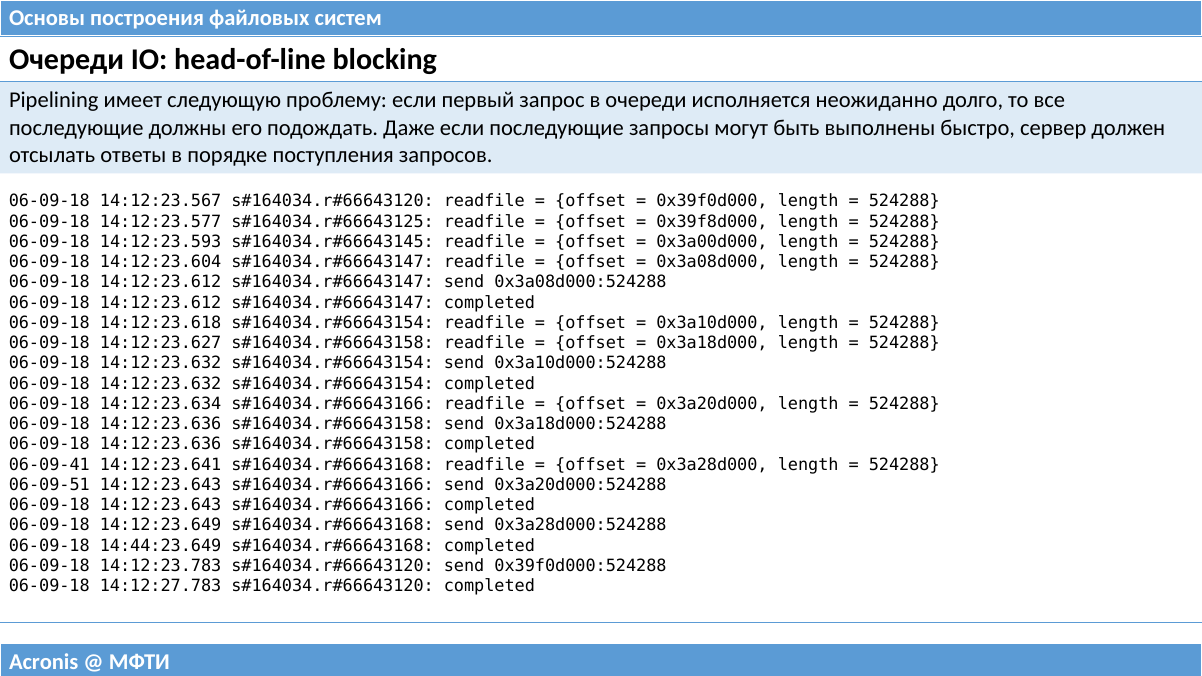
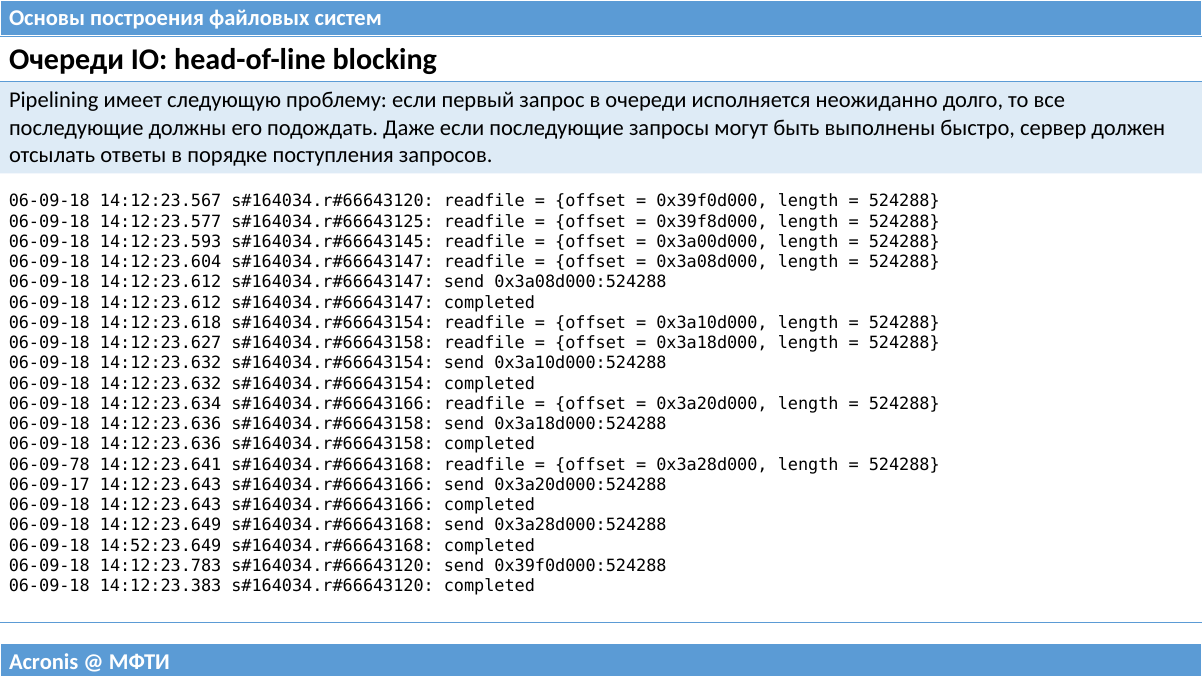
06-09-41: 06-09-41 -> 06-09-78
06-09-51: 06-09-51 -> 06-09-17
14:44:23.649: 14:44:23.649 -> 14:52:23.649
14:12:27.783: 14:12:27.783 -> 14:12:23.383
